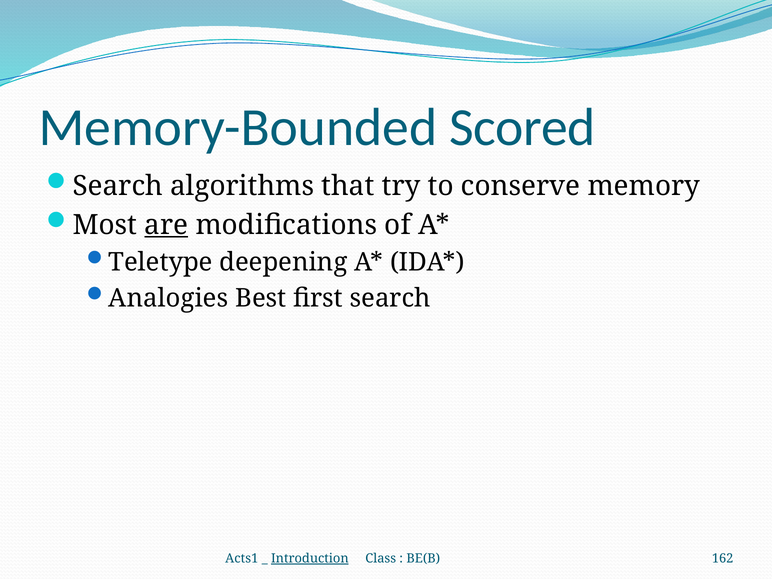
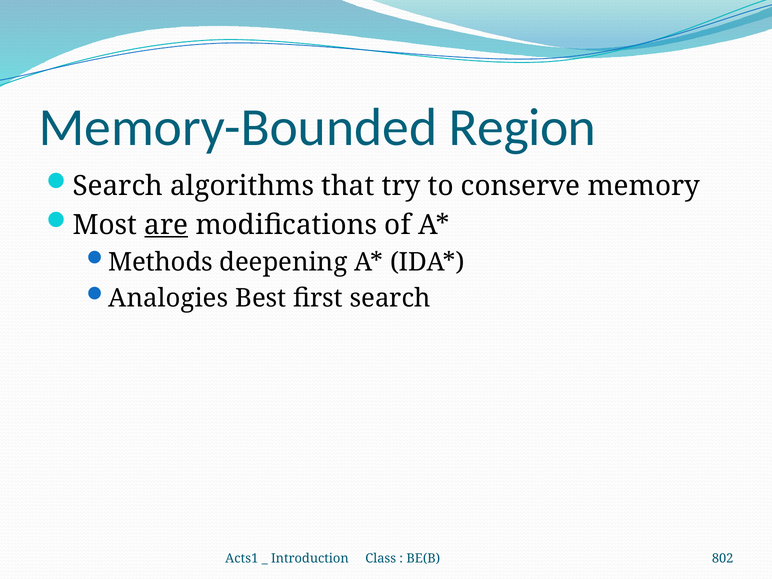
Scored: Scored -> Region
Teletype: Teletype -> Methods
Introduction underline: present -> none
162: 162 -> 802
